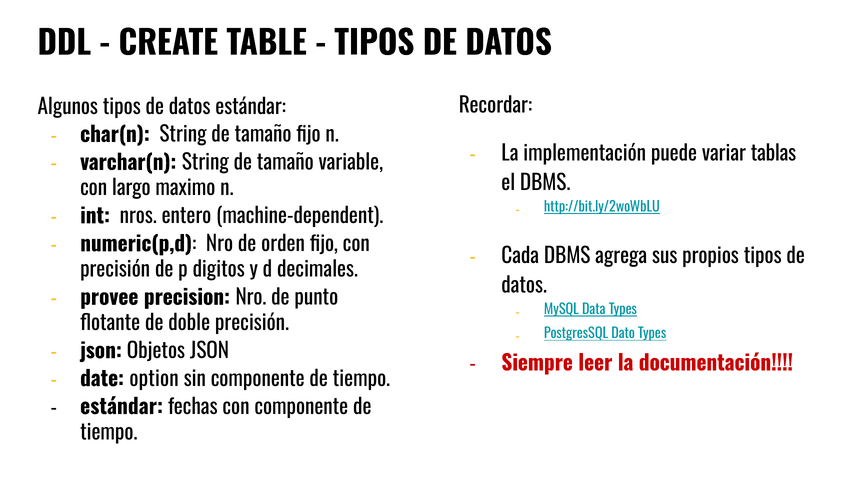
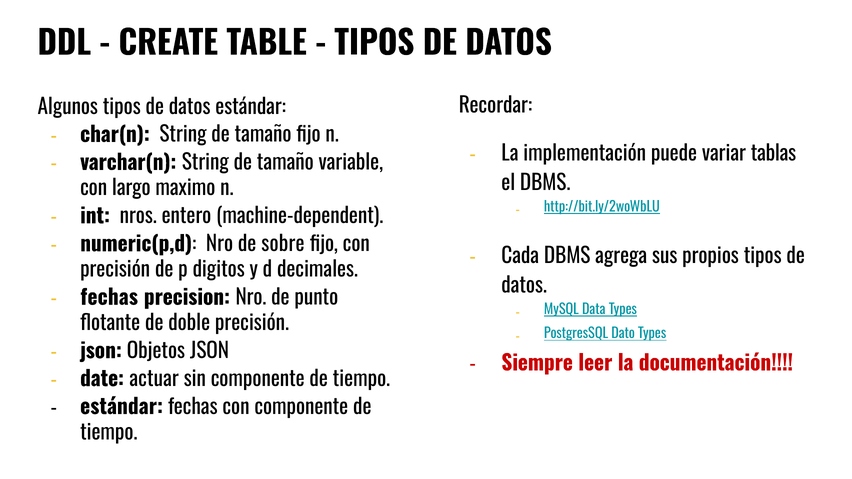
orden: orden -> sobre
provee at (109, 298): provee -> fechas
option: option -> actuar
